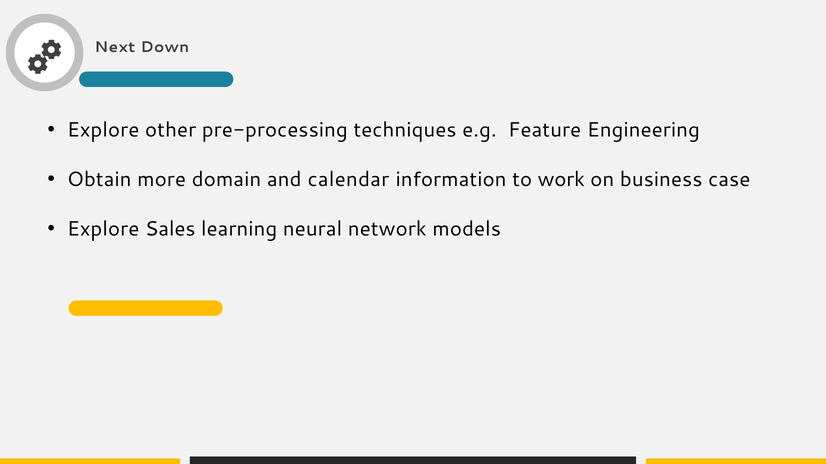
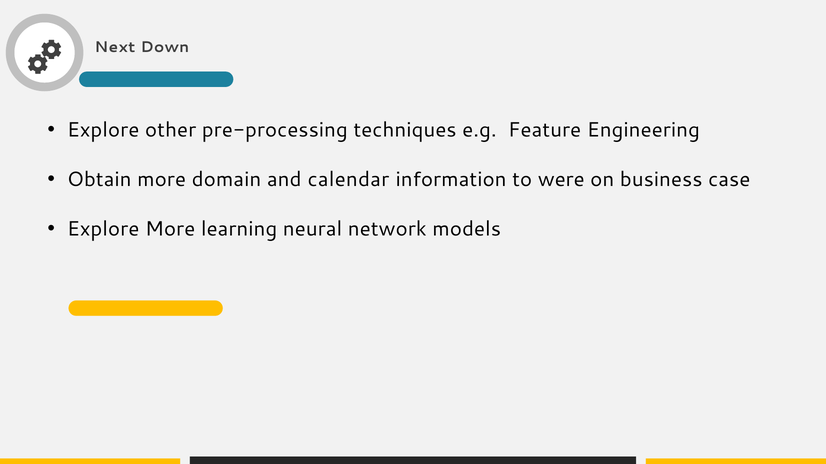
work: work -> were
Explore Sales: Sales -> More
